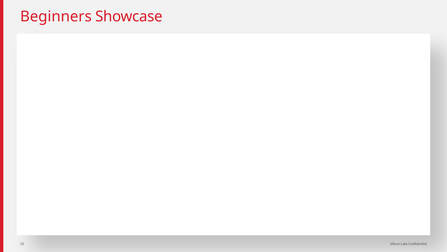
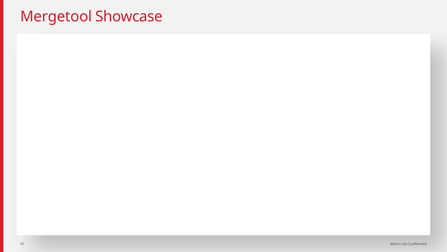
Beginners: Beginners -> Mergetool
